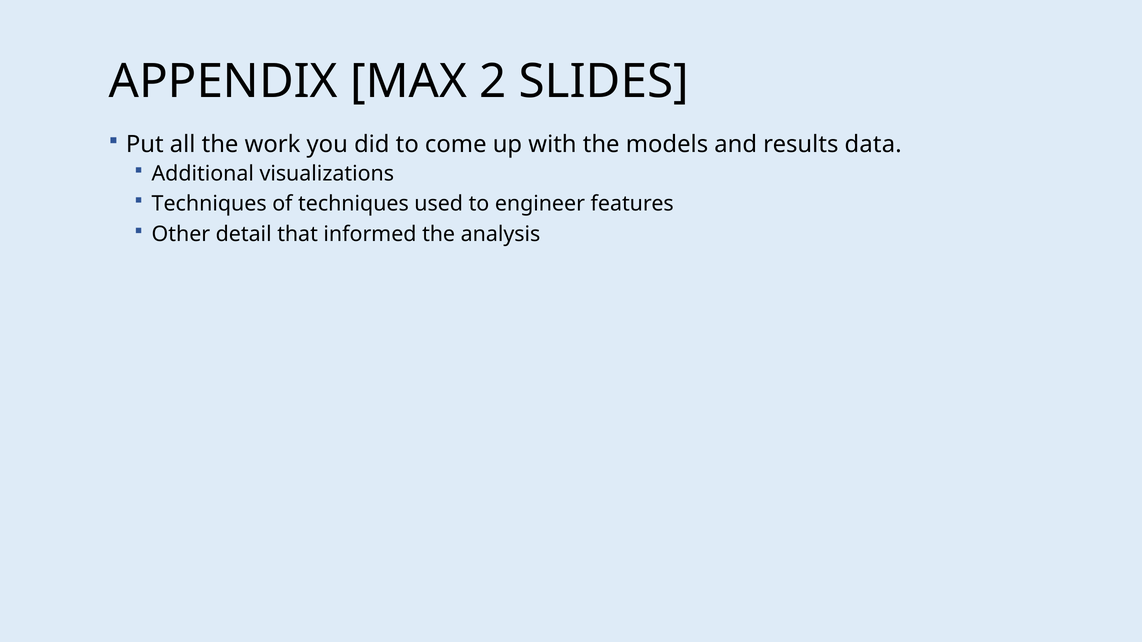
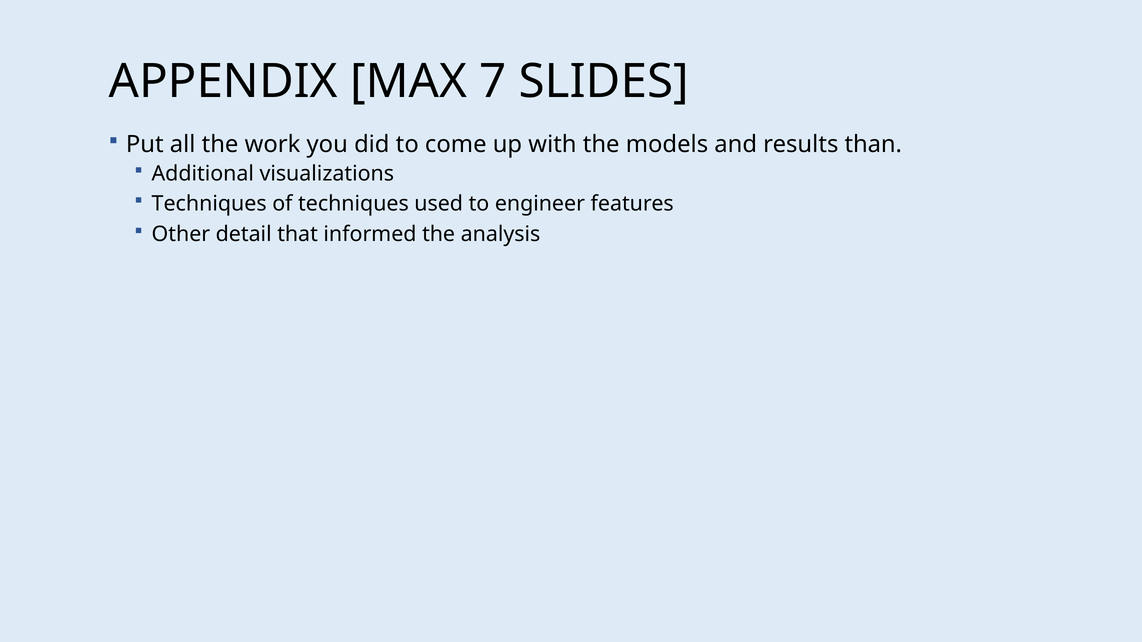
2: 2 -> 7
data: data -> than
